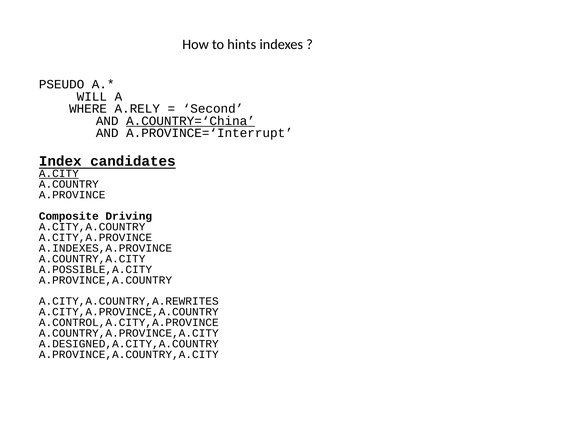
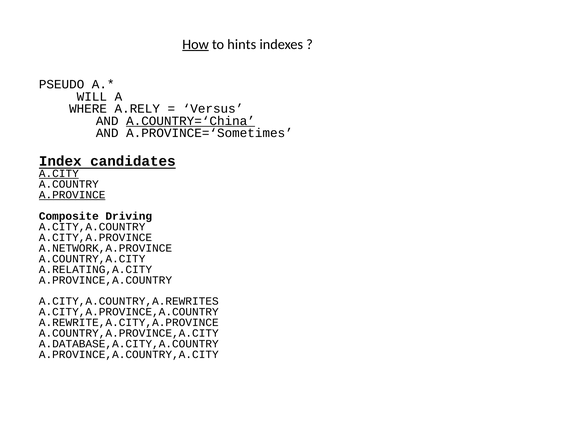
How underline: none -> present
Second: Second -> Versus
A.PROVINCE=‘Interrupt: A.PROVINCE=‘Interrupt -> A.PROVINCE=‘Sometimes
A.PROVINCE underline: none -> present
A.INDEXES,A.PROVINCE: A.INDEXES,A.PROVINCE -> A.NETWORK,A.PROVINCE
A.POSSIBLE,A.CITY: A.POSSIBLE,A.CITY -> A.RELATING,A.CITY
A.CONTROL,A.CITY,A.PROVINCE: A.CONTROL,A.CITY,A.PROVINCE -> A.REWRITE,A.CITY,A.PROVINCE
A.DESIGNED,A.CITY,A.COUNTRY: A.DESIGNED,A.CITY,A.COUNTRY -> A.DATABASE,A.CITY,A.COUNTRY
